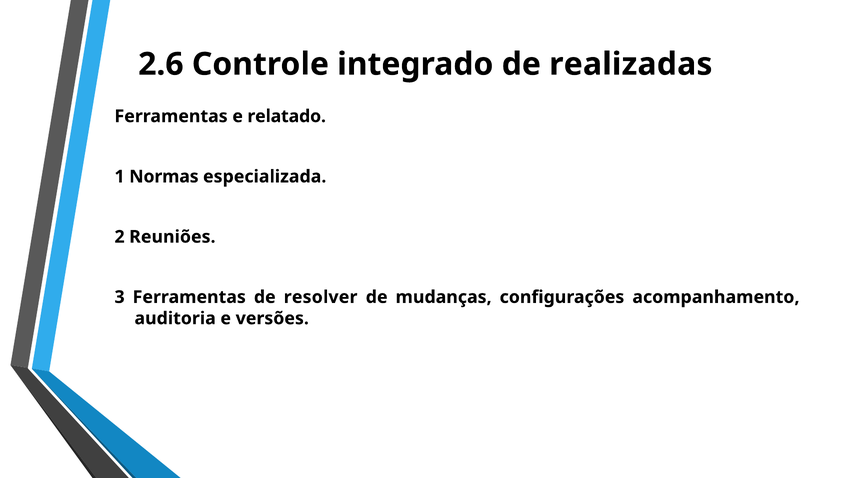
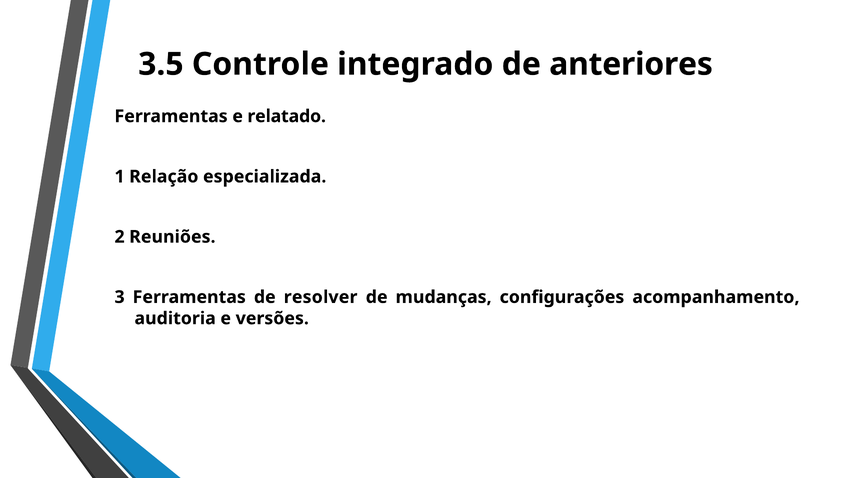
2.6: 2.6 -> 3.5
realizadas: realizadas -> anteriores
Normas: Normas -> Relação
